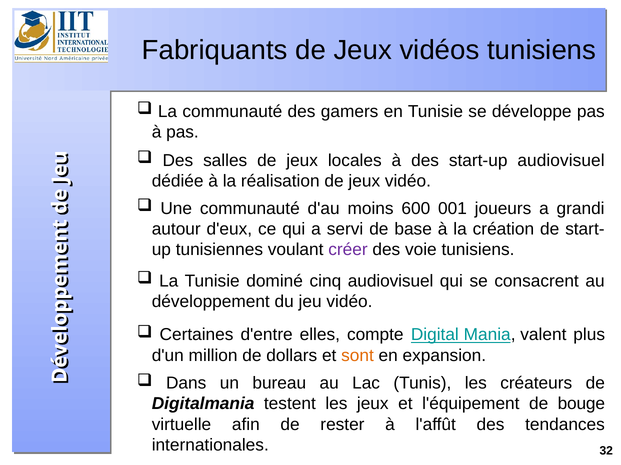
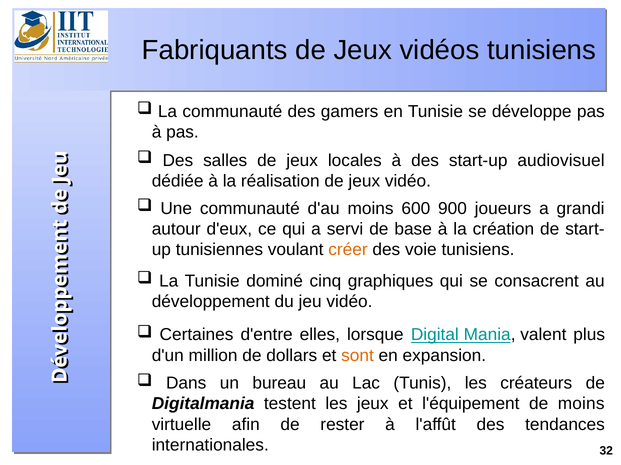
001: 001 -> 900
créer colour: purple -> orange
cinq audiovisuel: audiovisuel -> graphiques
compte: compte -> lorsque
de bouge: bouge -> moins
